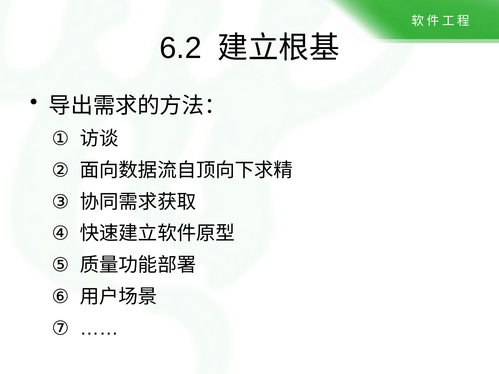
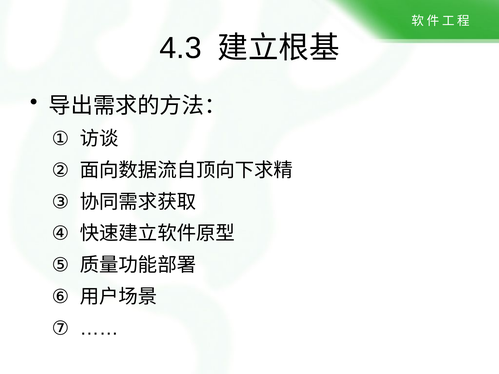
6.2: 6.2 -> 4.3
